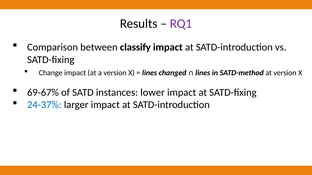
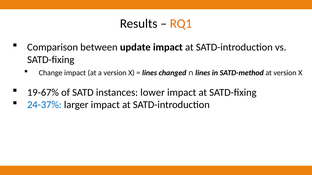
RQ1 colour: purple -> orange
classify: classify -> update
69-67%: 69-67% -> 19-67%
